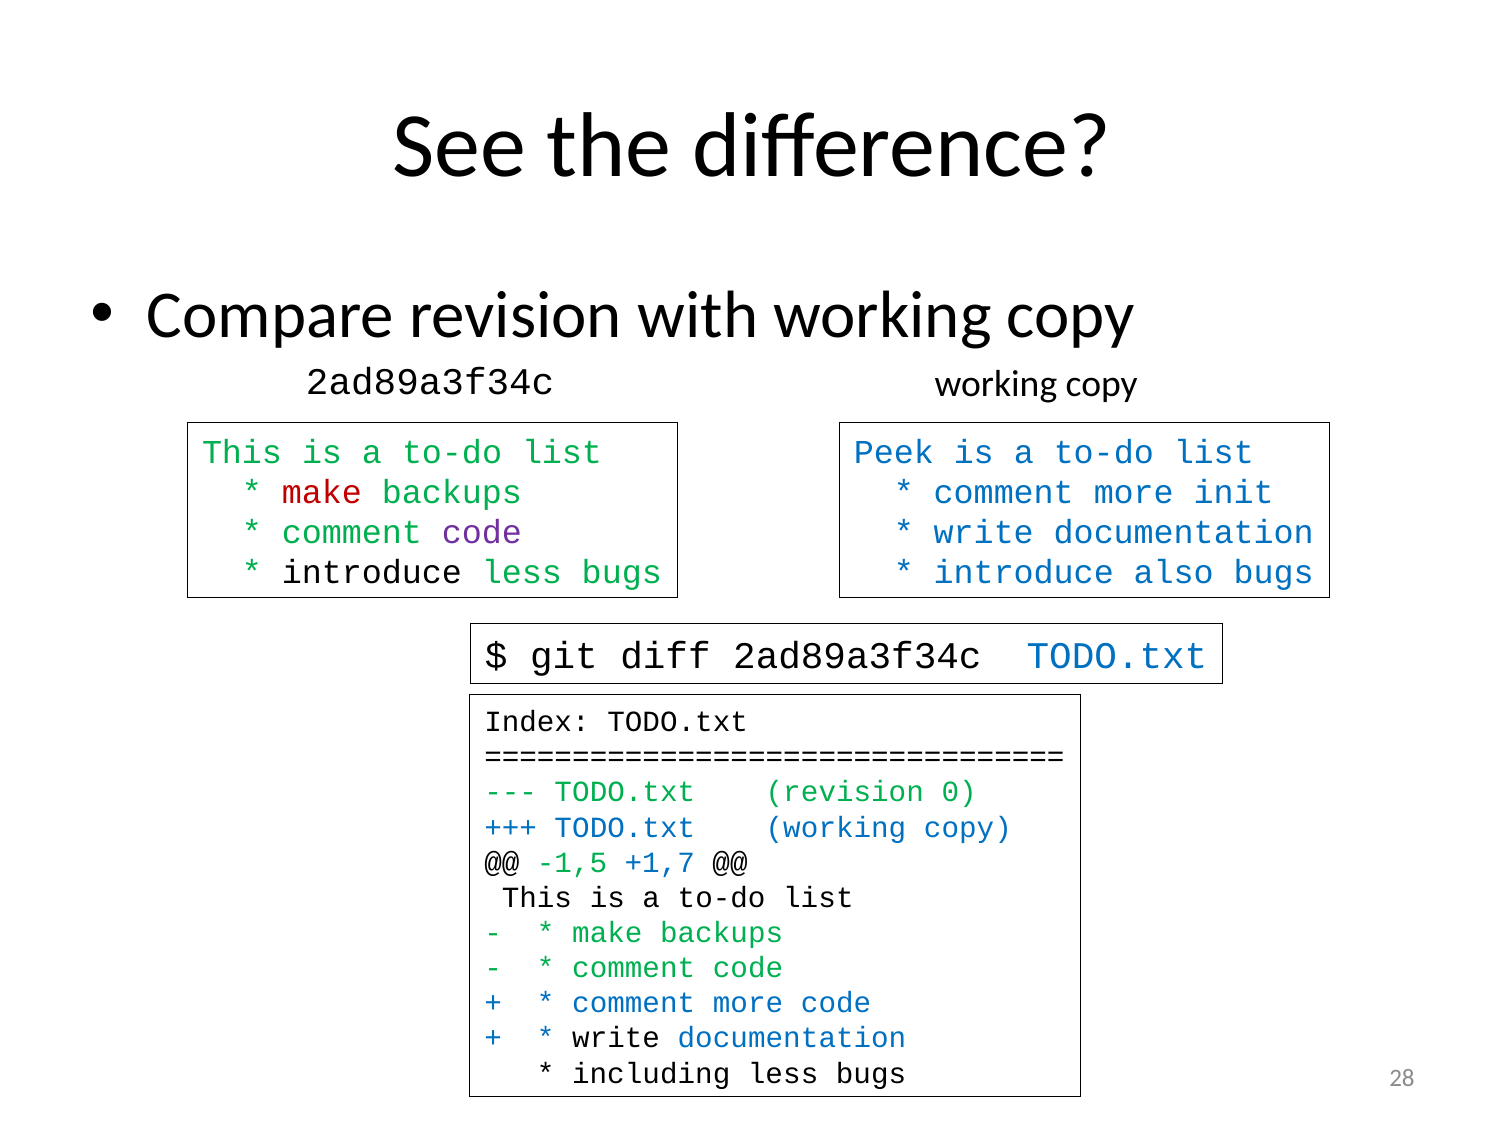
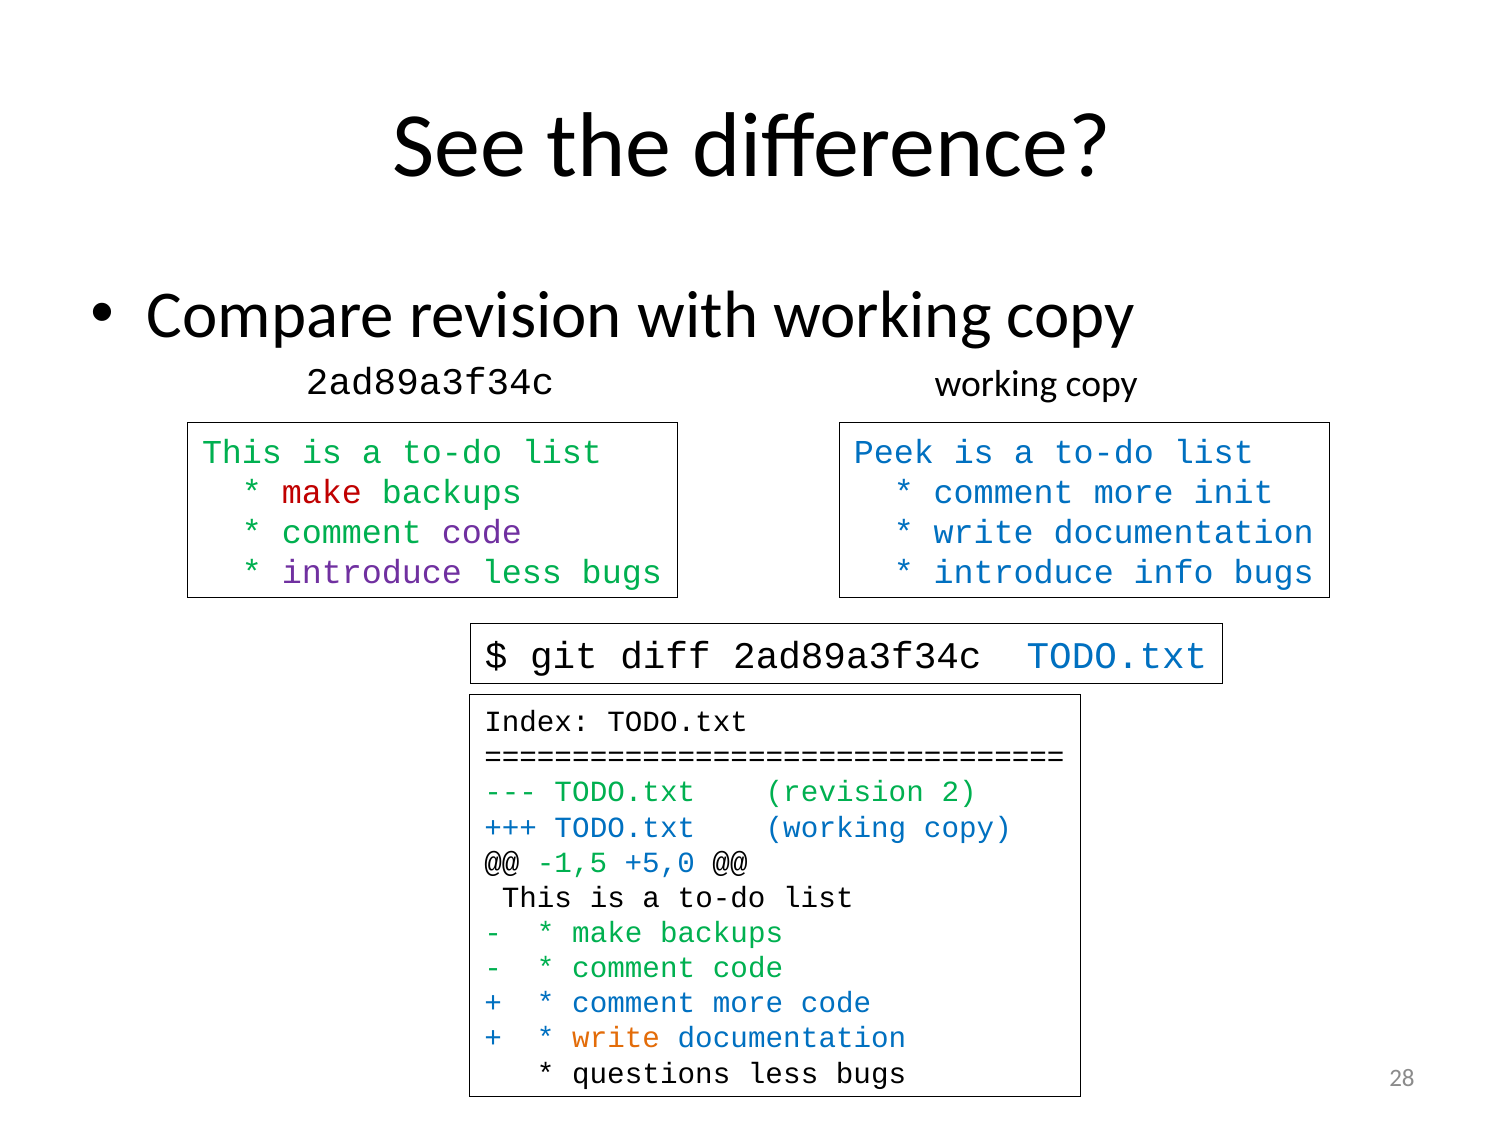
introduce at (372, 572) colour: black -> purple
also: also -> info
0: 0 -> 2
+1,7: +1,7 -> +5,0
write at (616, 1038) colour: black -> orange
including: including -> questions
